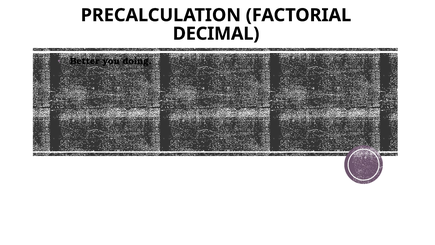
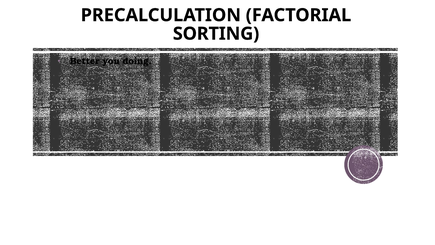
DECIMAL: DECIMAL -> SORTING
